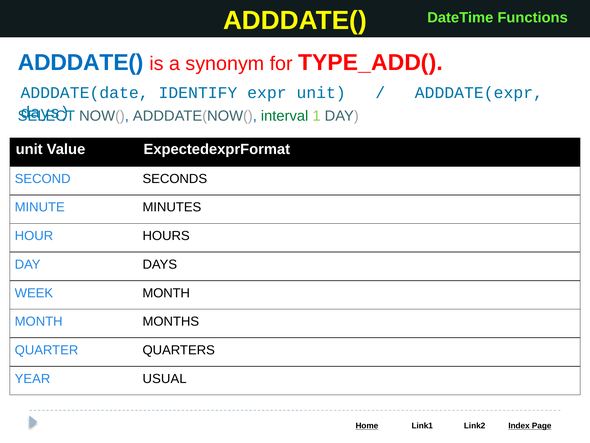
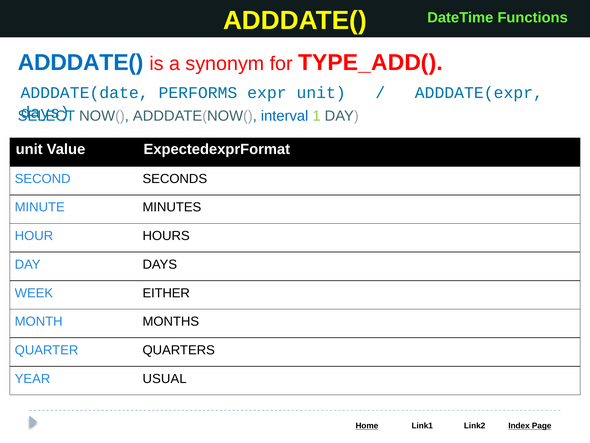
IDENTIFY: IDENTIFY -> PERFORMS
interval colour: green -> blue
WEEK MONTH: MONTH -> EITHER
